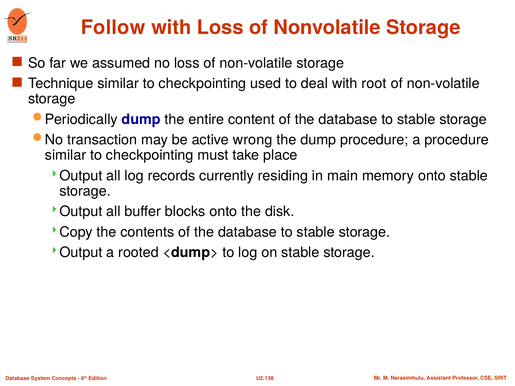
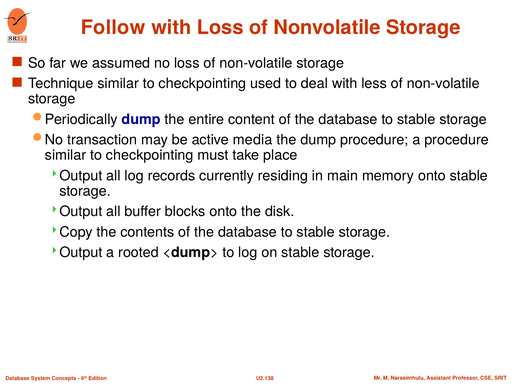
root: root -> less
wrong: wrong -> media
